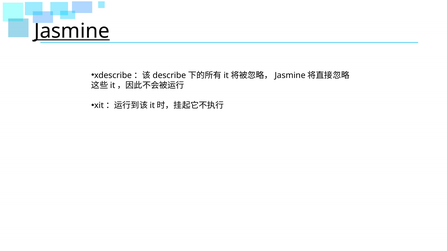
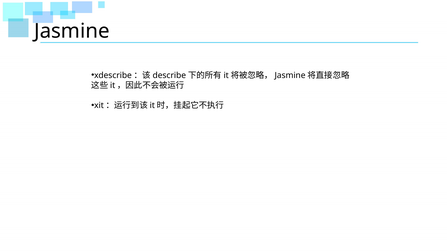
Jasmine underline: present -> none
